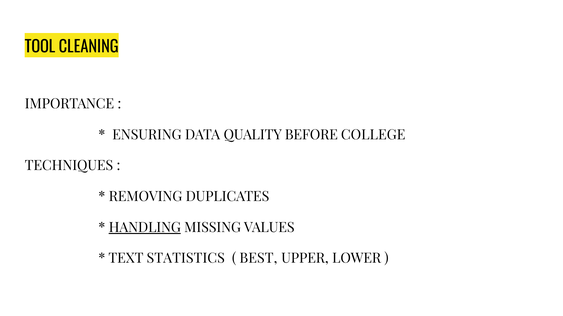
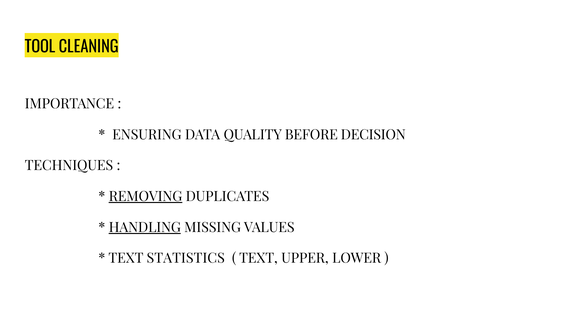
COLLEGE: COLLEGE -> DECISION
REMOVING underline: none -> present
BEST at (258, 259): BEST -> TEXT
